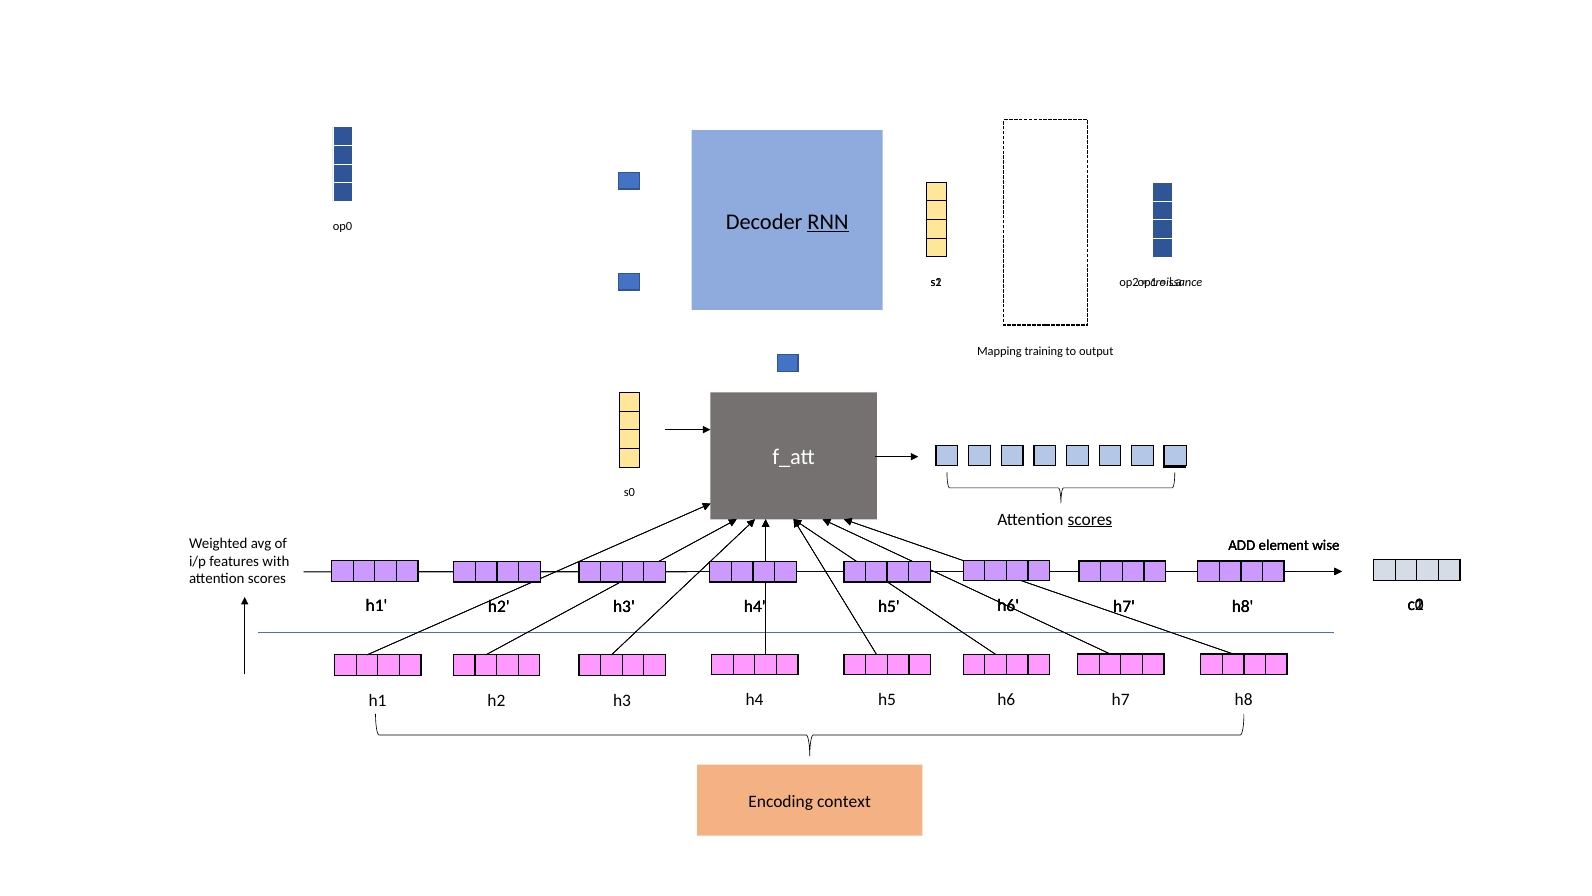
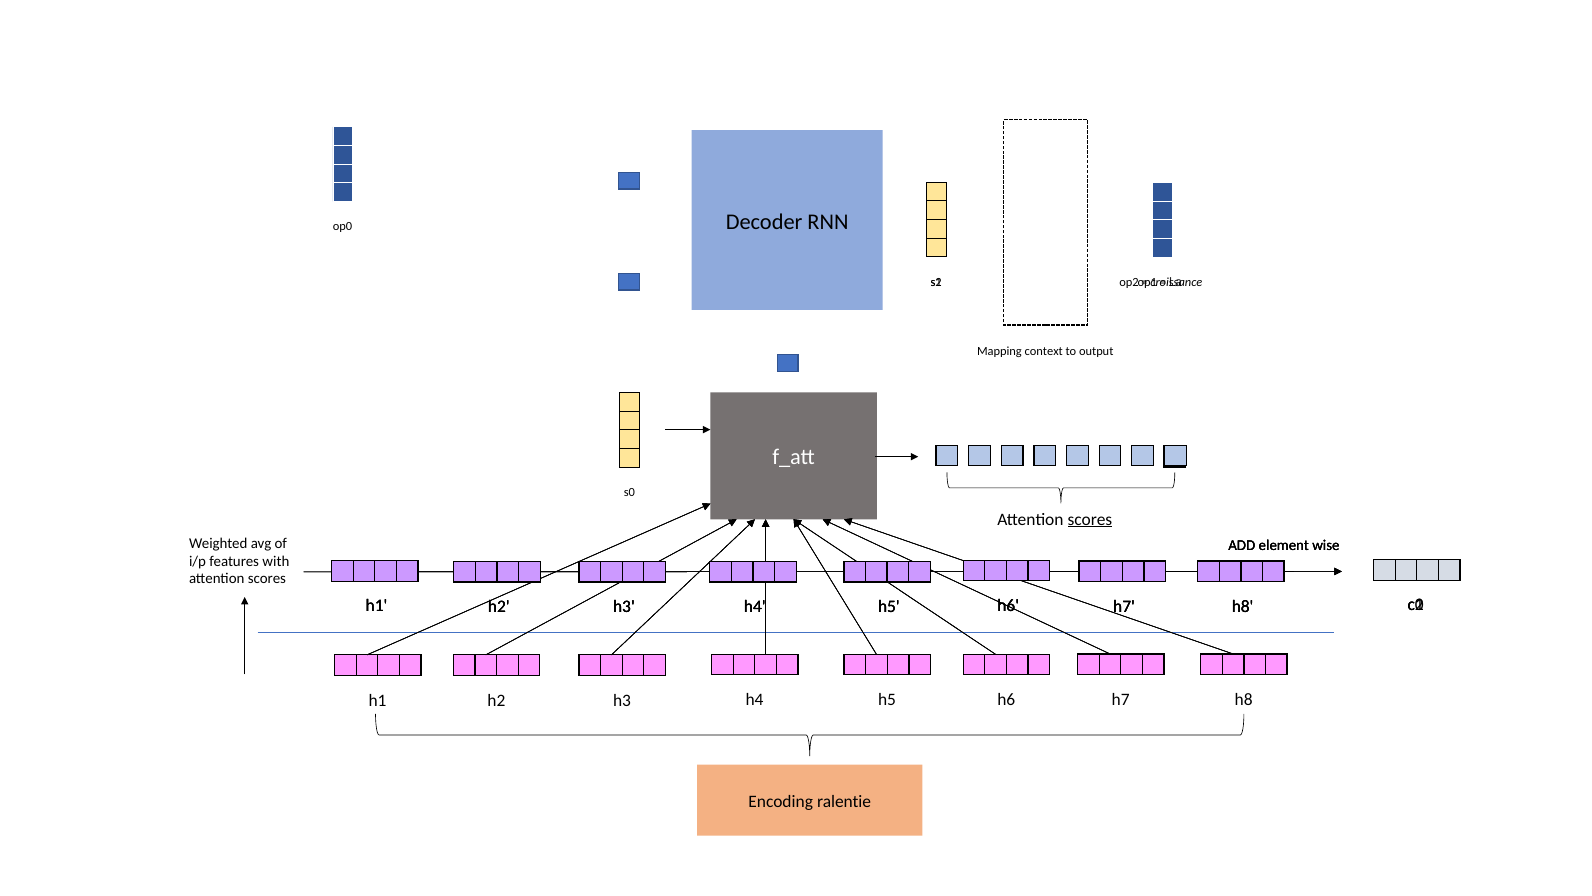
RNN underline: present -> none
training: training -> context
context: context -> ralentie
